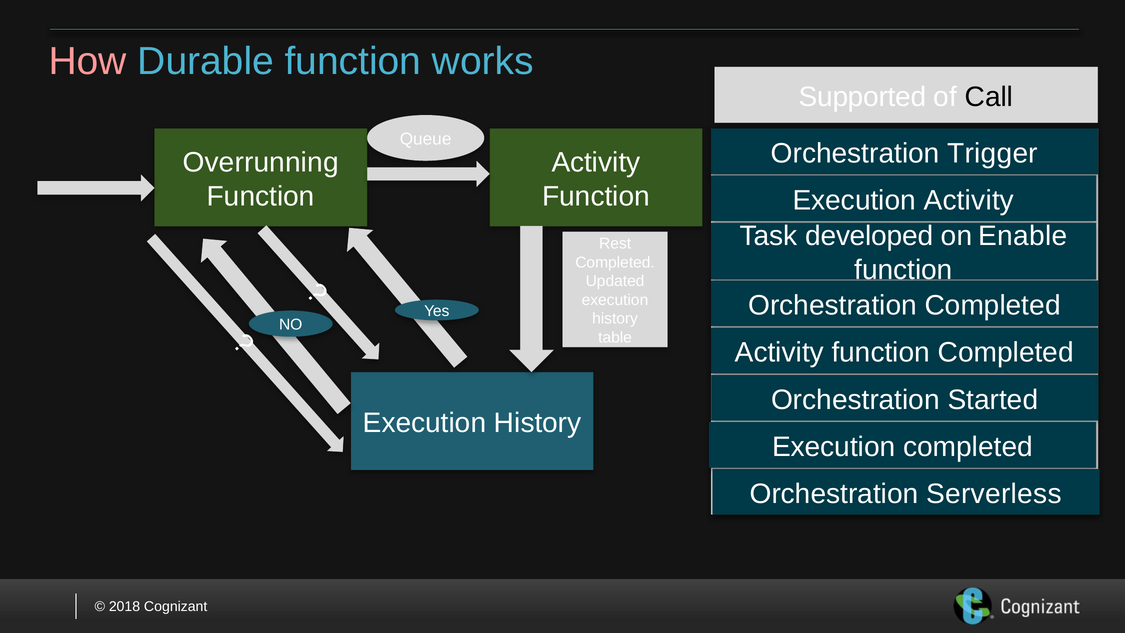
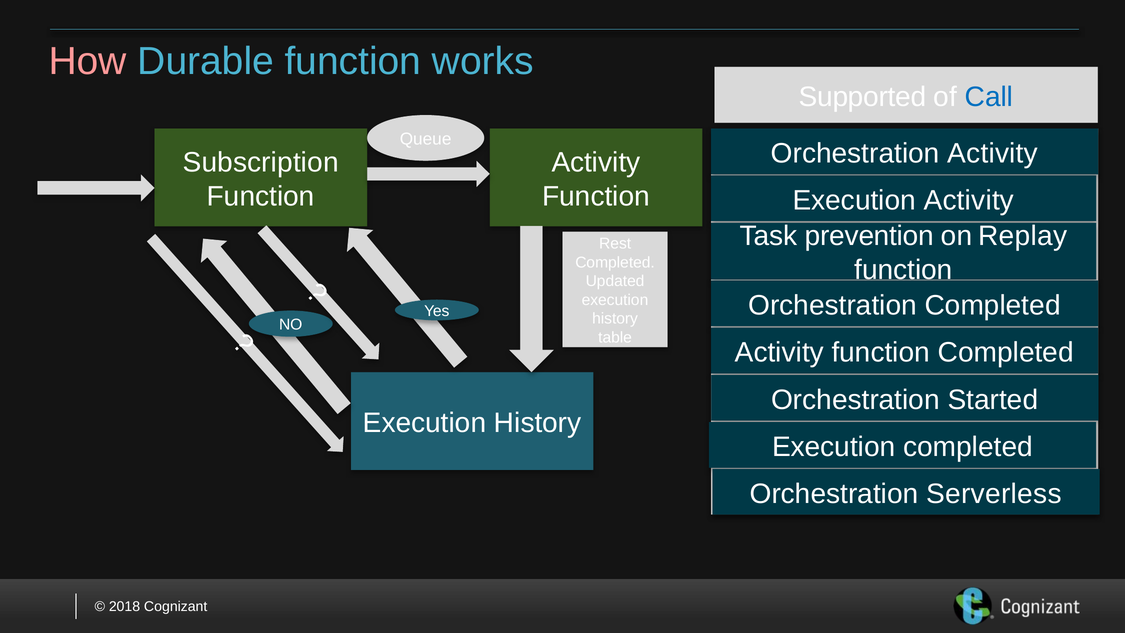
Call colour: black -> blue
Orchestration Trigger: Trigger -> Activity
Overrunning: Overrunning -> Subscription
developed: developed -> prevention
Enable: Enable -> Replay
